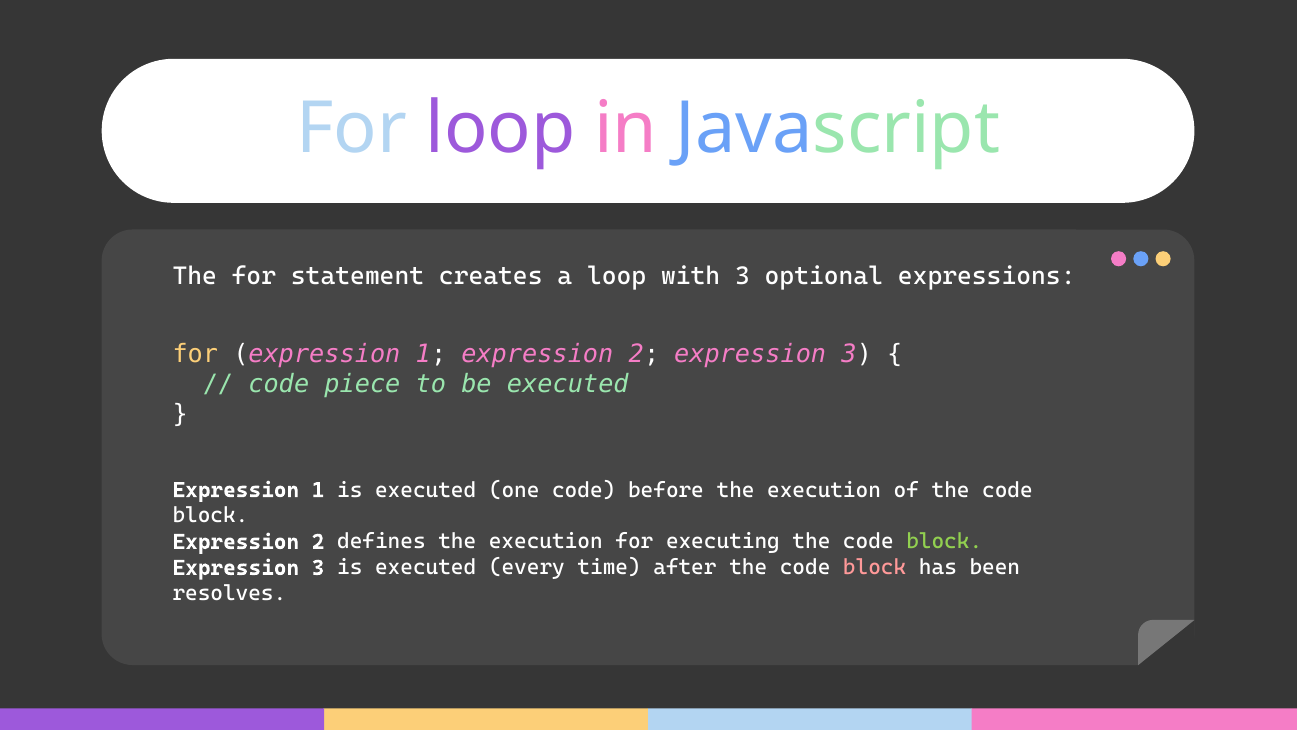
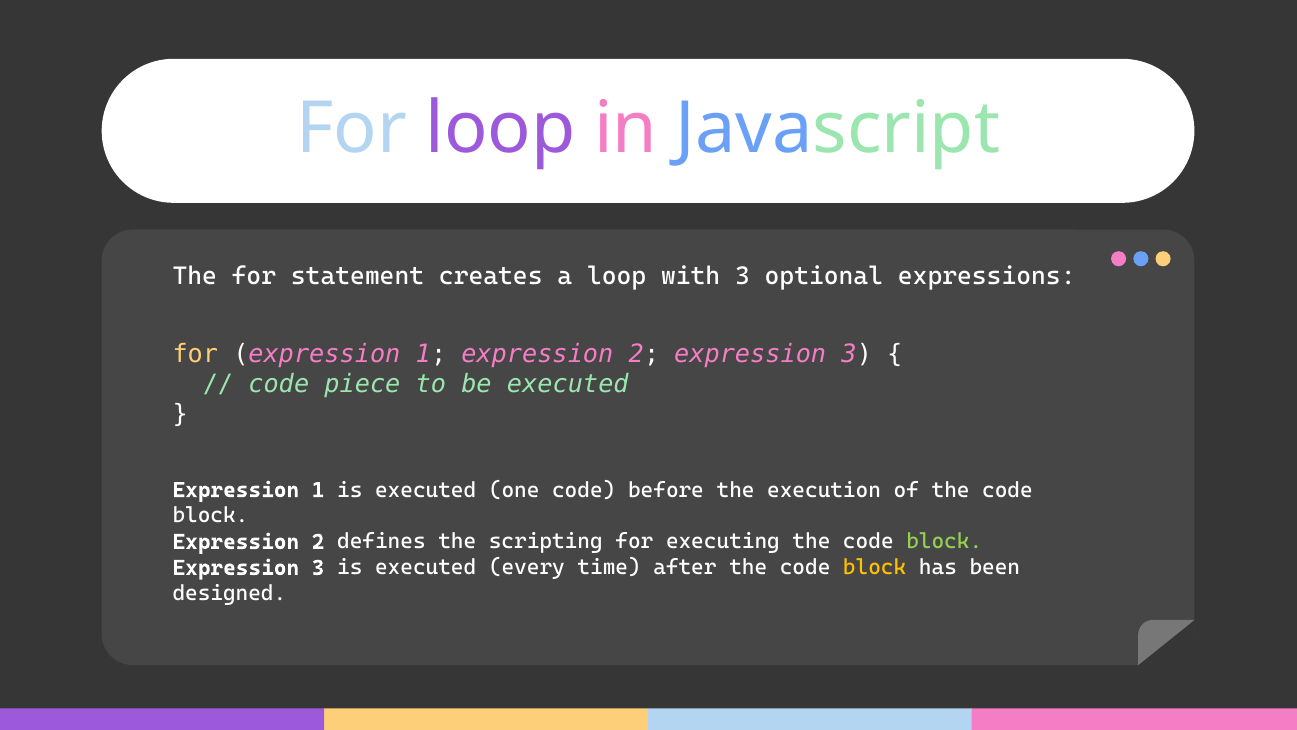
defines the execution: execution -> scripting
block at (875, 567) colour: pink -> yellow
resolves: resolves -> designed
